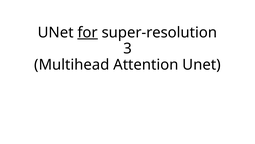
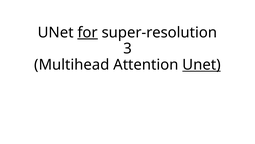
Unet at (202, 65) underline: none -> present
